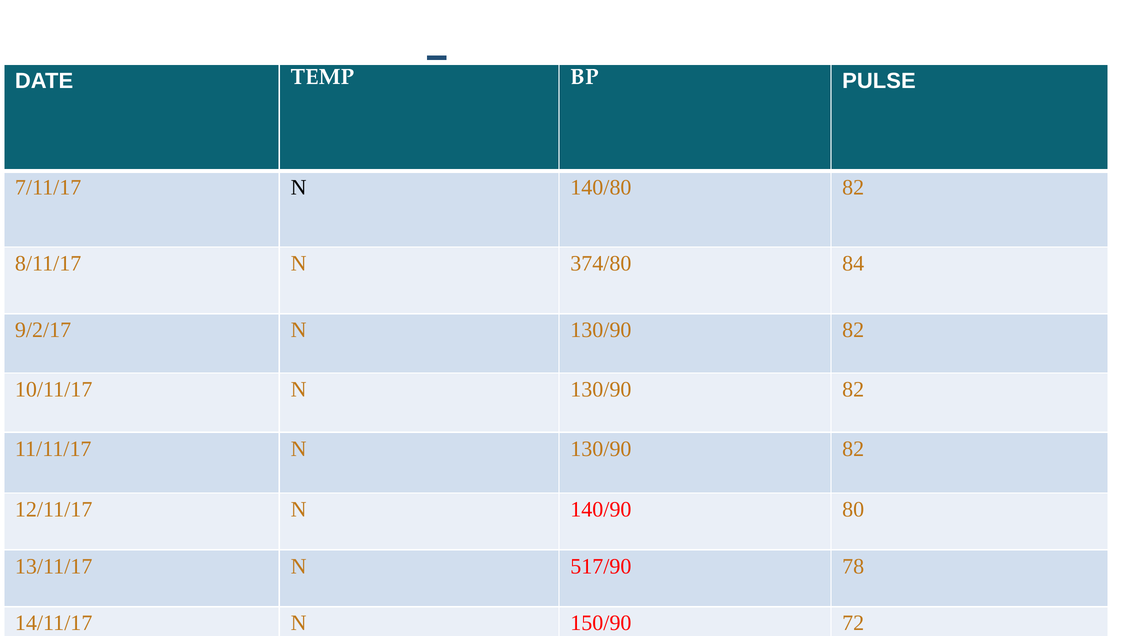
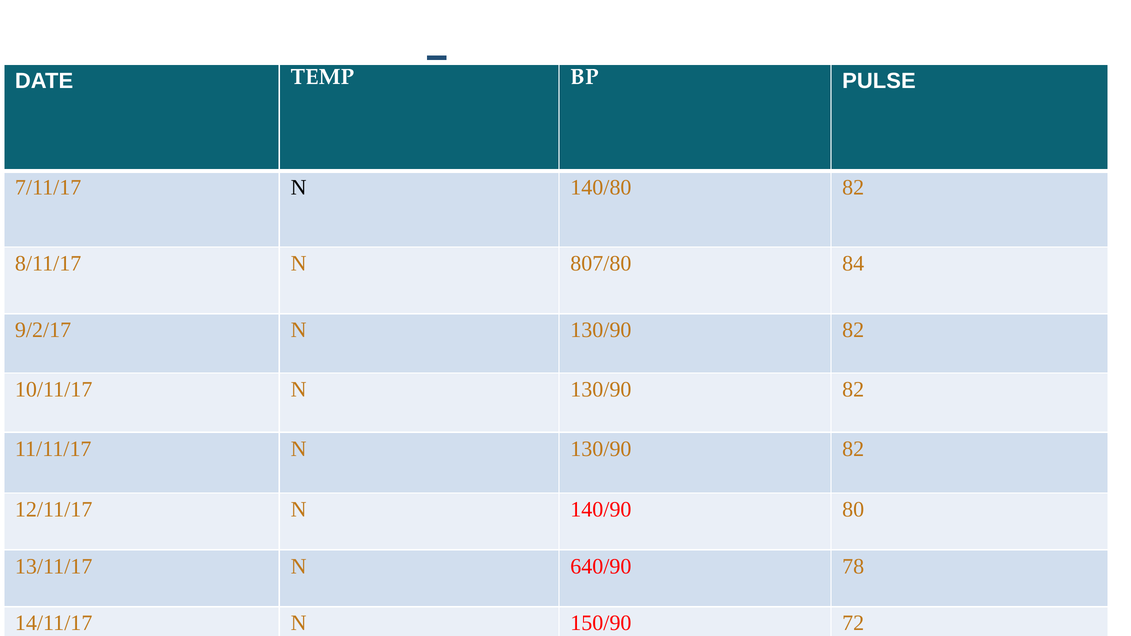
374/80: 374/80 -> 807/80
517/90: 517/90 -> 640/90
